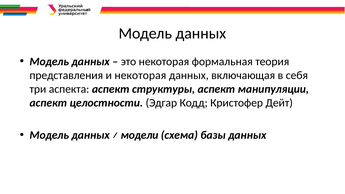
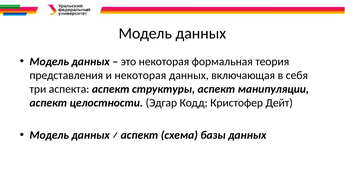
модели at (139, 135): модели -> аспект
